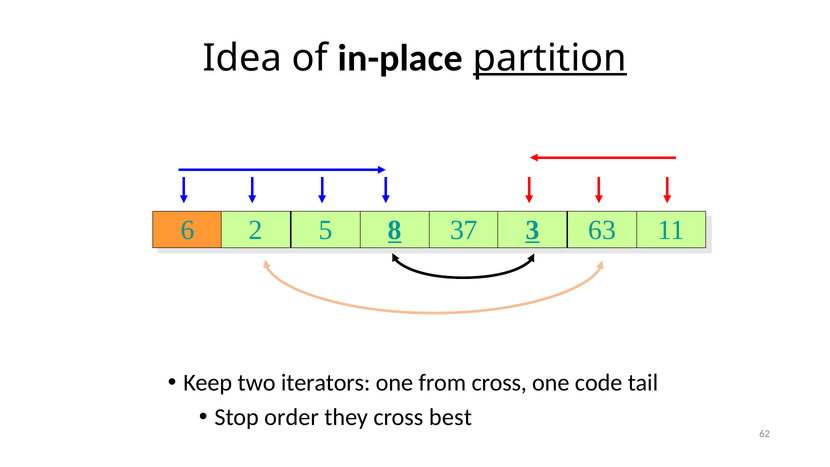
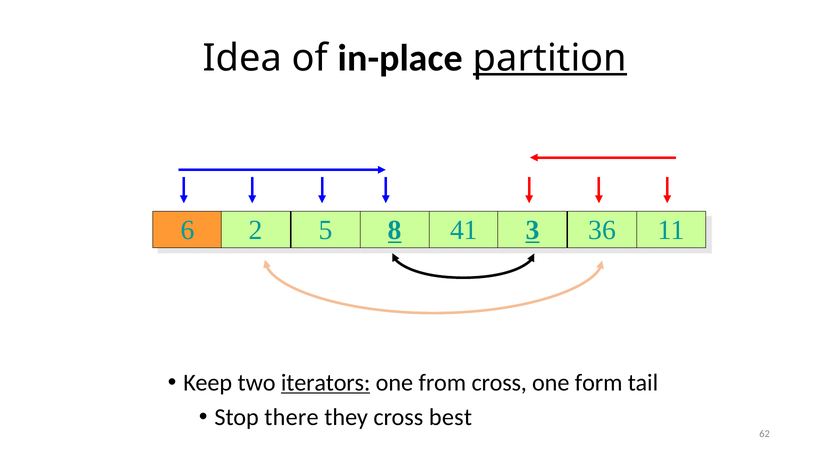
37: 37 -> 41
63: 63 -> 36
iterators underline: none -> present
code: code -> form
order: order -> there
